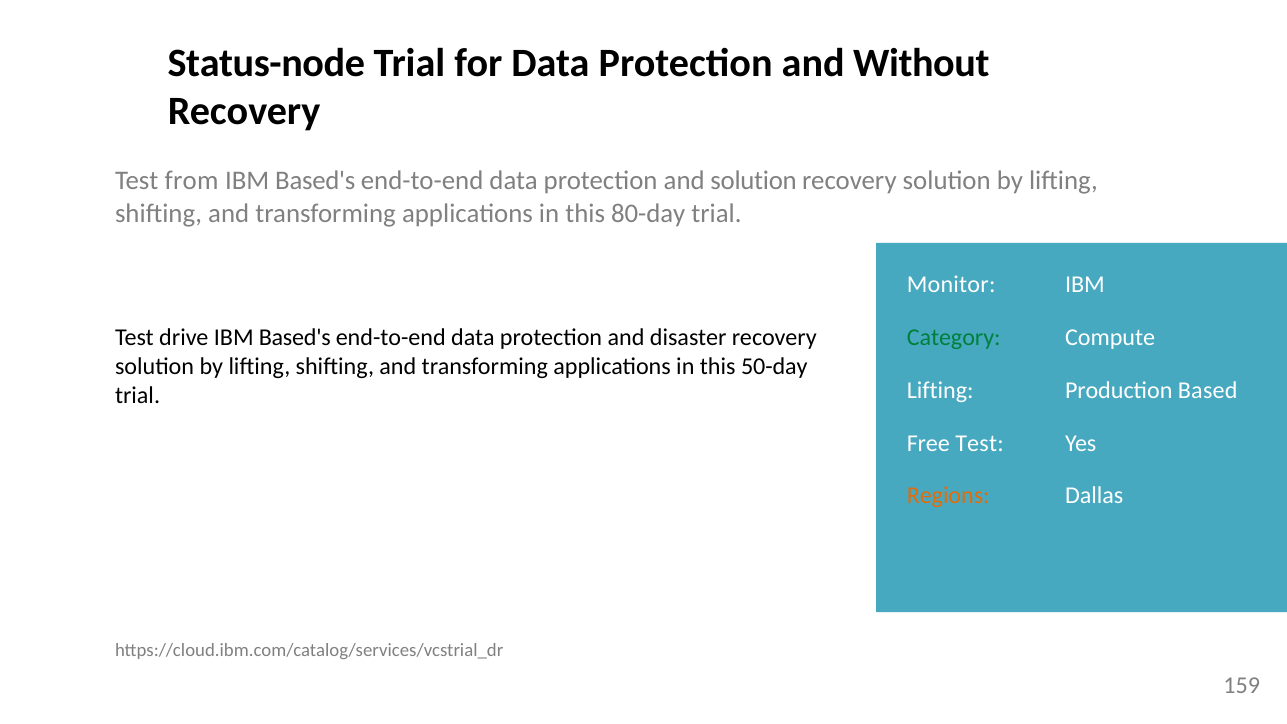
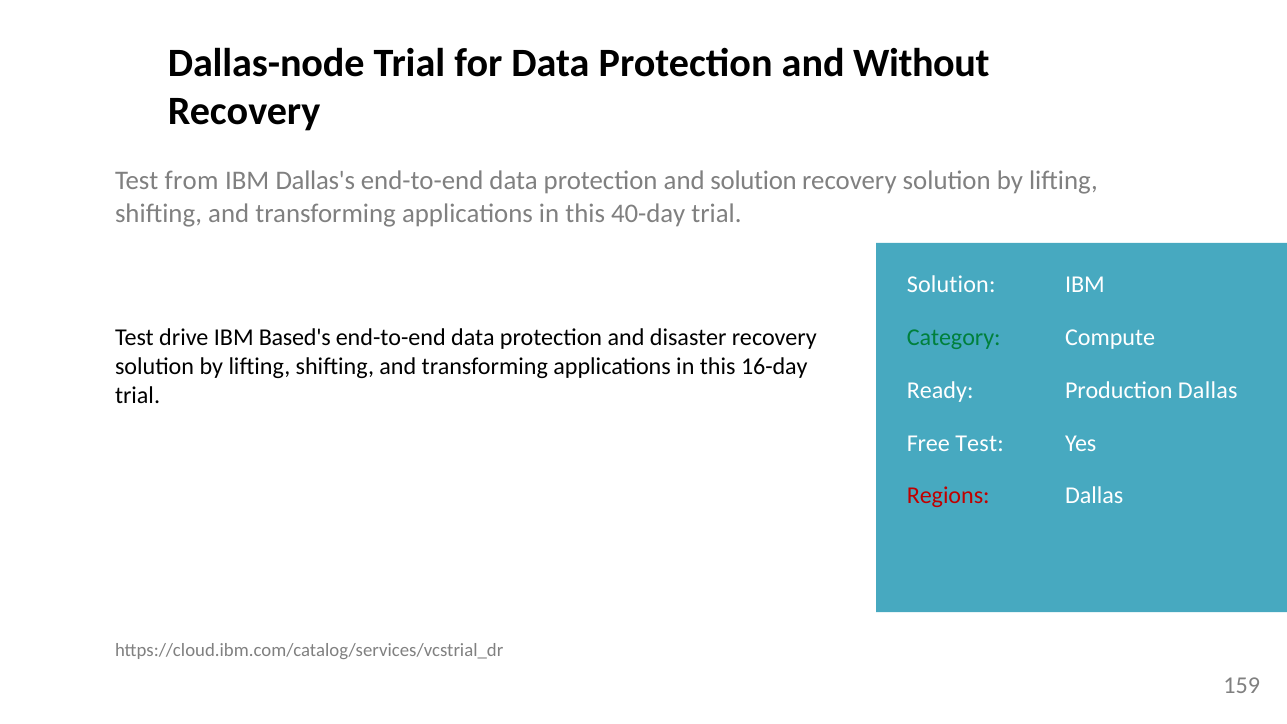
Status-node: Status-node -> Dallas-node
Based's at (315, 181): Based's -> Dallas's
80-day: 80-day -> 40-day
Monitor at (951, 285): Monitor -> Solution
50-day: 50-day -> 16-day
Lifting at (940, 390): Lifting -> Ready
Production Based: Based -> Dallas
Regions colour: orange -> red
